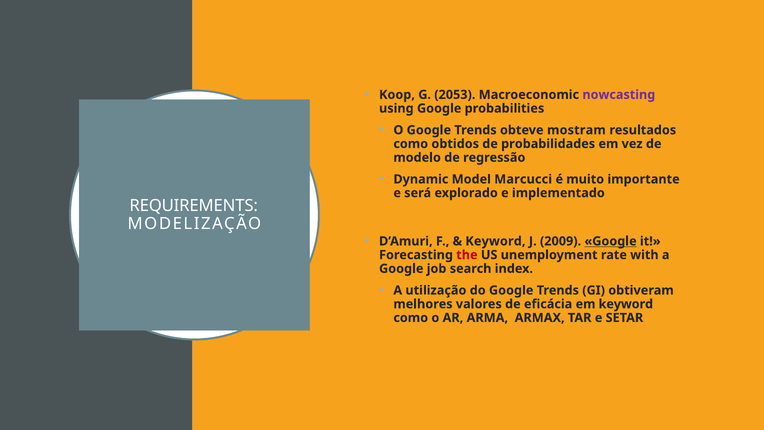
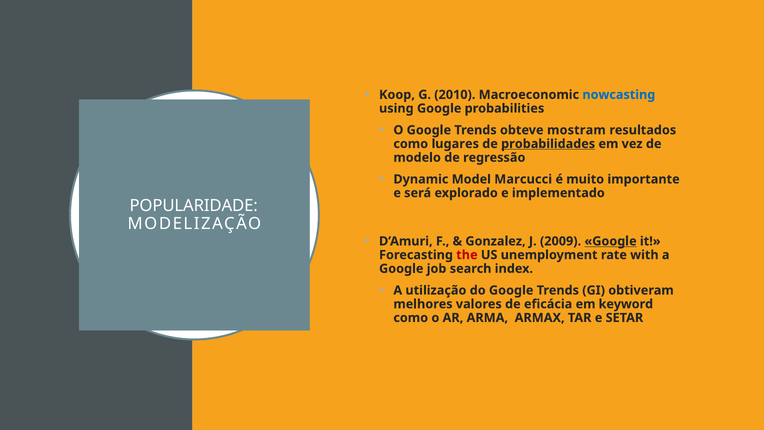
2053: 2053 -> 2010
nowcasting colour: purple -> blue
obtidos: obtidos -> lugares
probabilidades underline: none -> present
REQUIREMENTS: REQUIREMENTS -> POPULARIDADE
Keyword at (495, 241): Keyword -> Gonzalez
